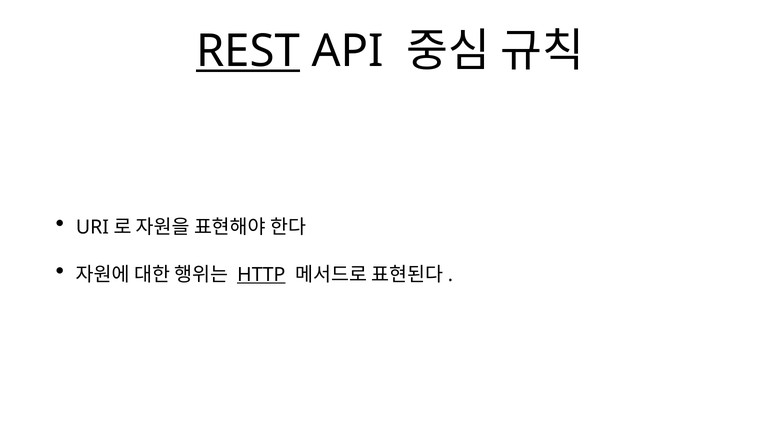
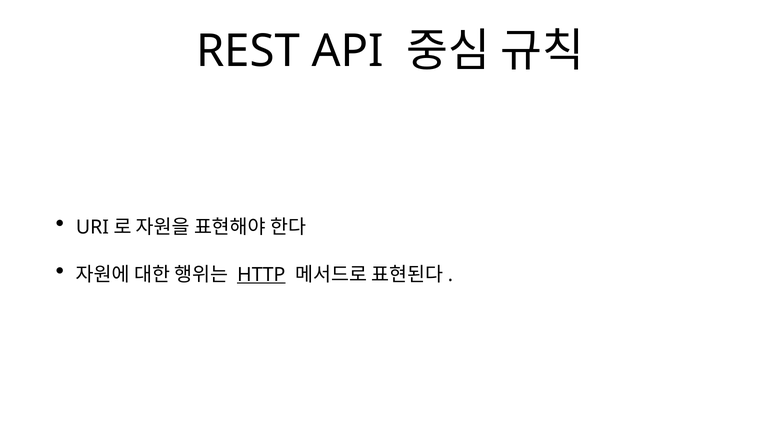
REST underline: present -> none
